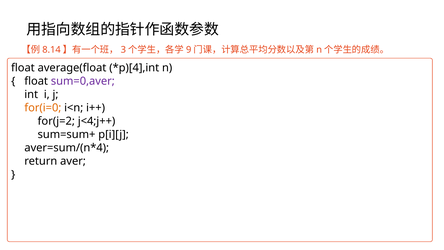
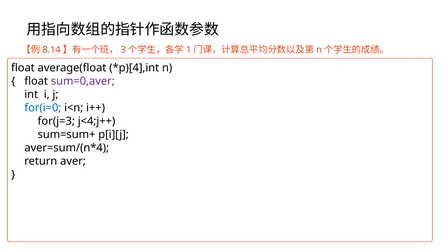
9: 9 -> 1
for(i=0 colour: orange -> blue
for(j=2: for(j=2 -> for(j=3
